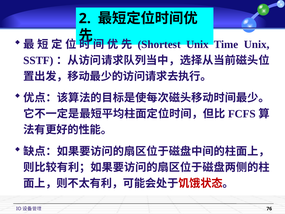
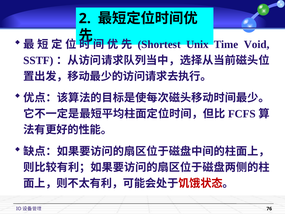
Time Unix: Unix -> Void
